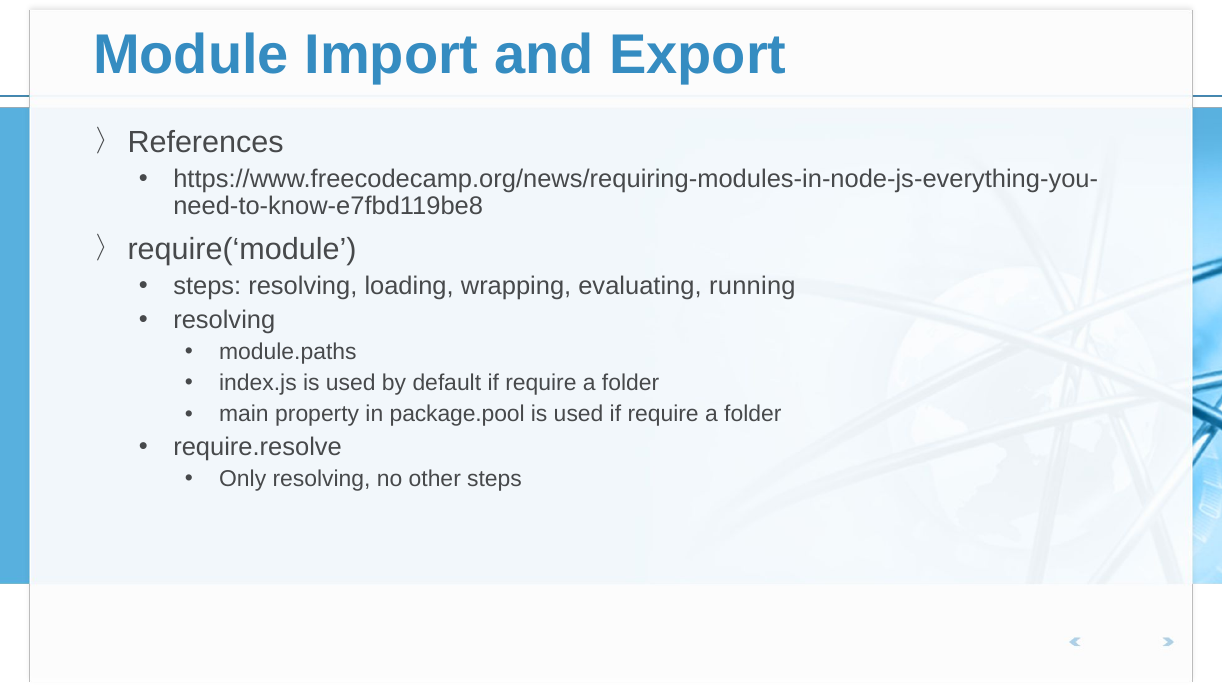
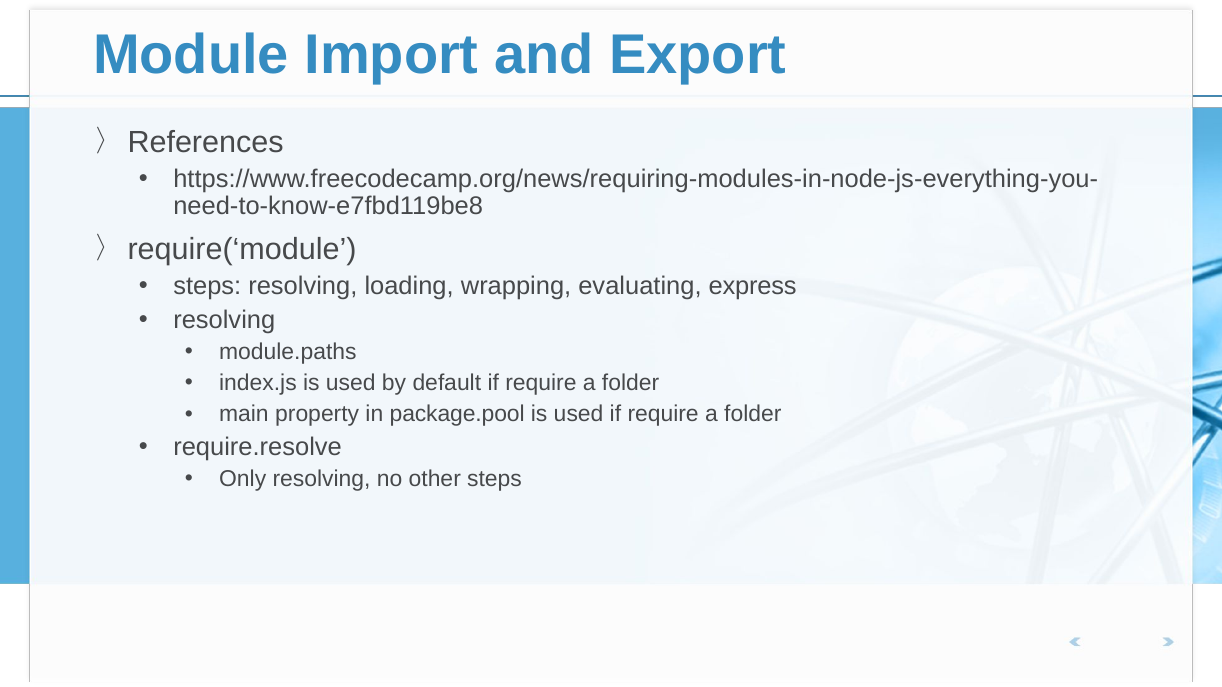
running: running -> express
